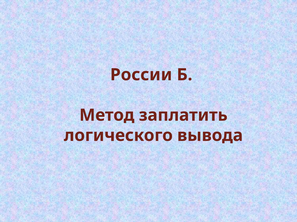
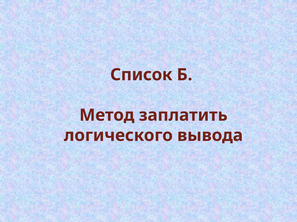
России: России -> Список
